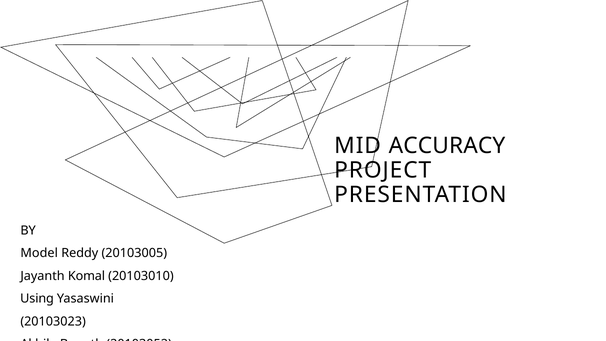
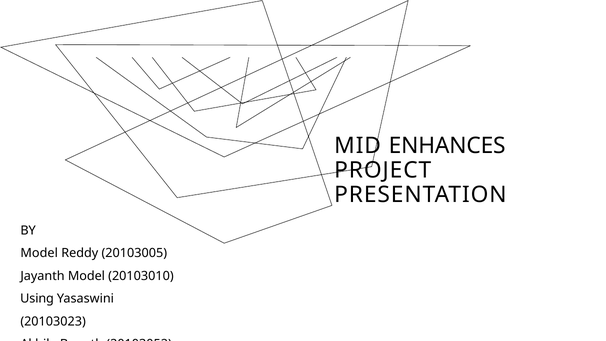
ACCURACY: ACCURACY -> ENHANCES
Jayanth Komal: Komal -> Model
